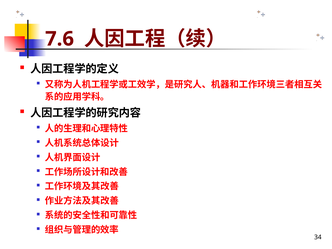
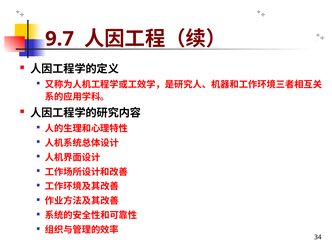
7.6: 7.6 -> 9.7
